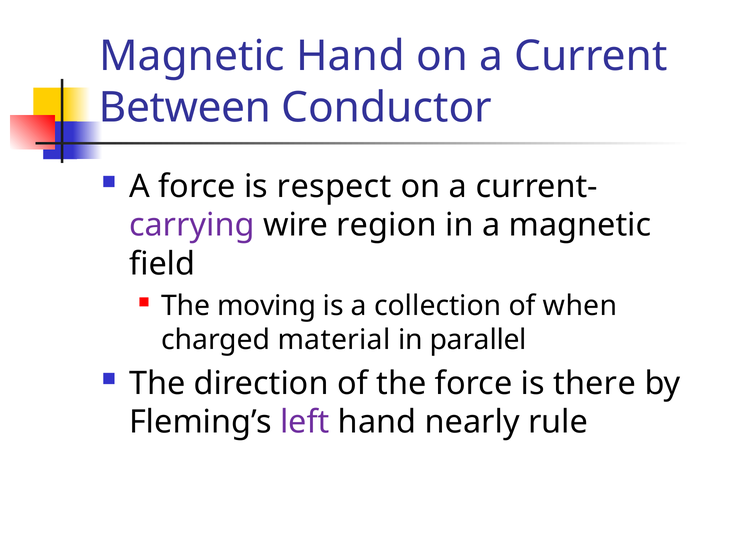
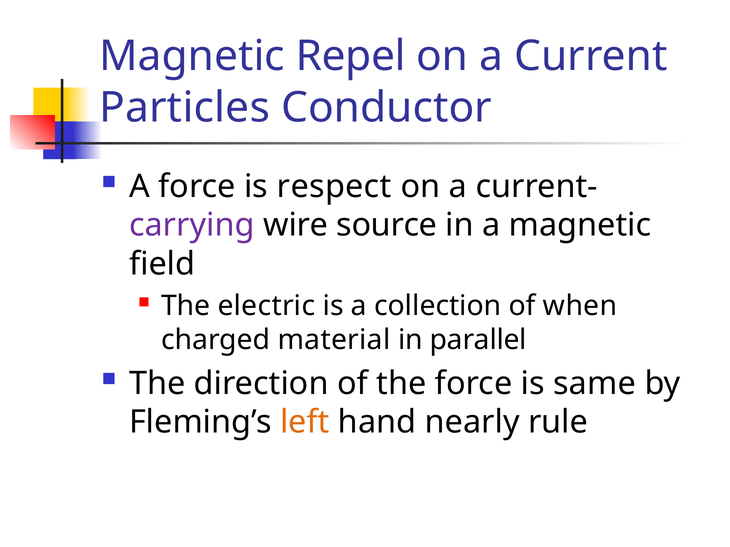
Magnetic Hand: Hand -> Repel
Between: Between -> Particles
region: region -> source
moving: moving -> electric
there: there -> same
left colour: purple -> orange
